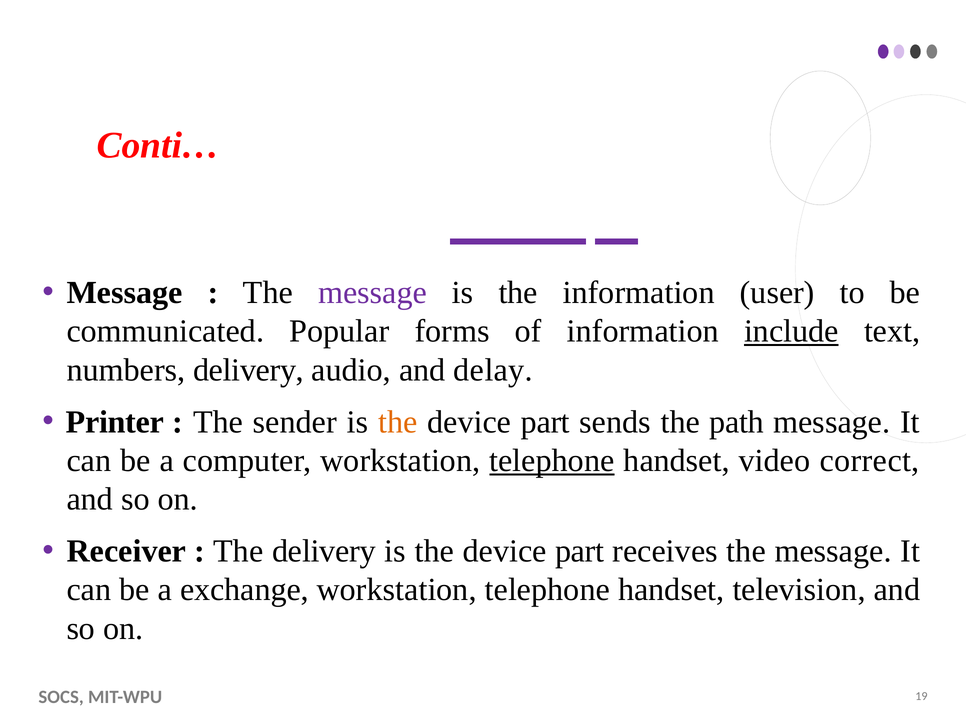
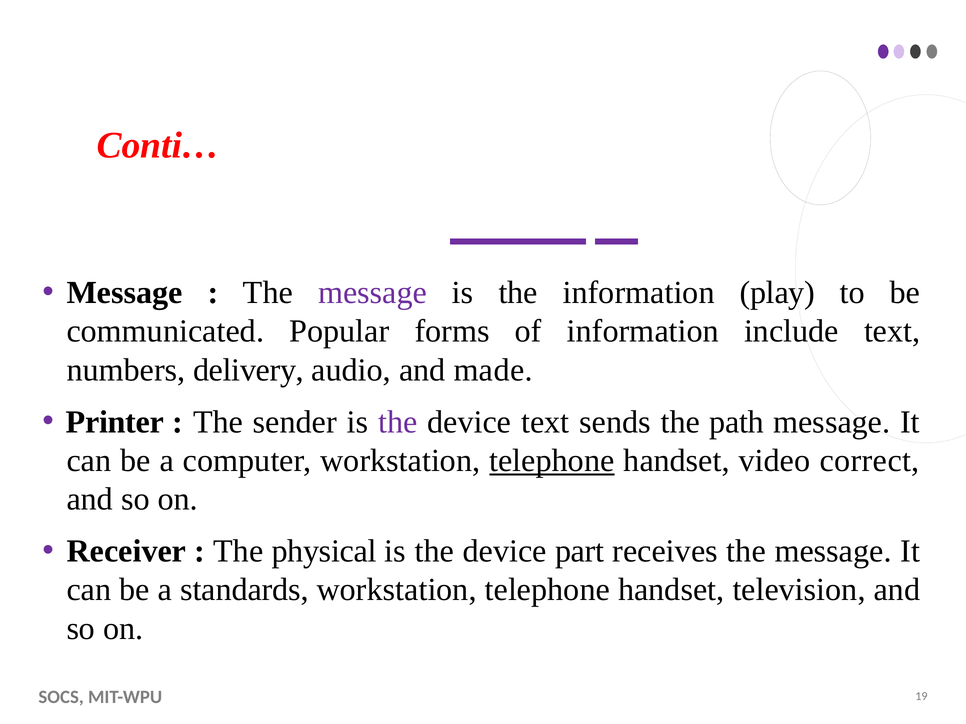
user: user -> play
include underline: present -> none
delay: delay -> made
the at (398, 422) colour: orange -> purple
part at (545, 422): part -> text
The delivery: delivery -> physical
exchange: exchange -> standards
